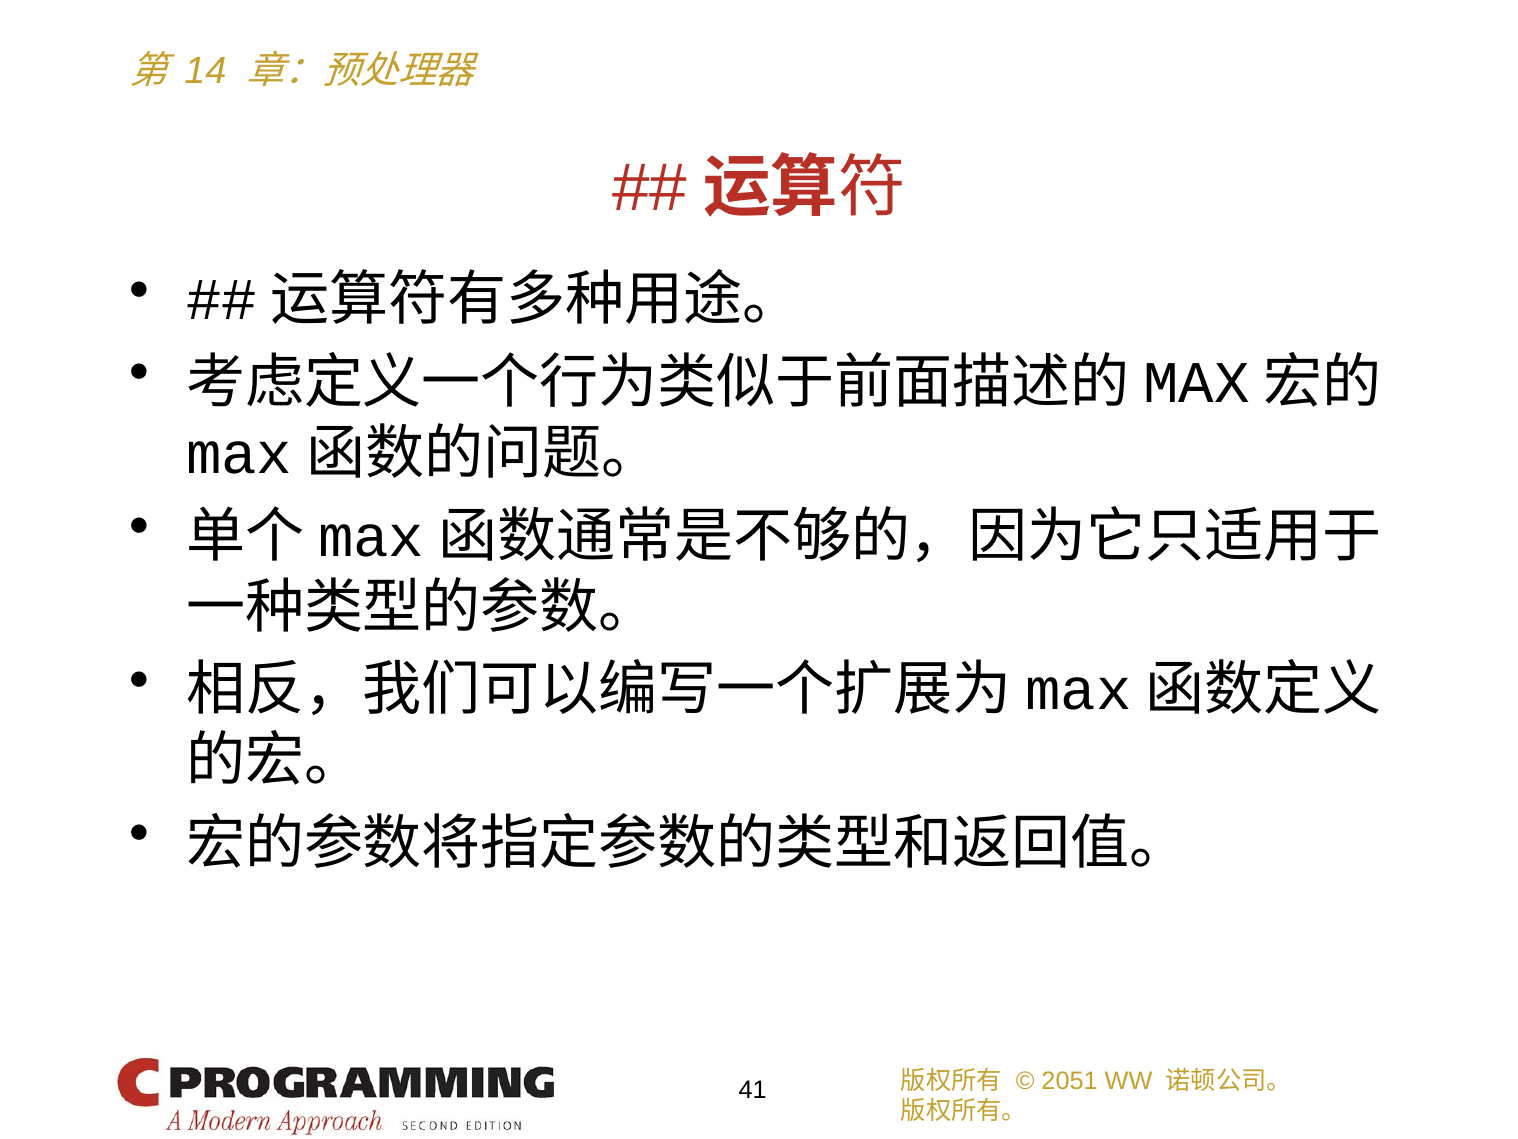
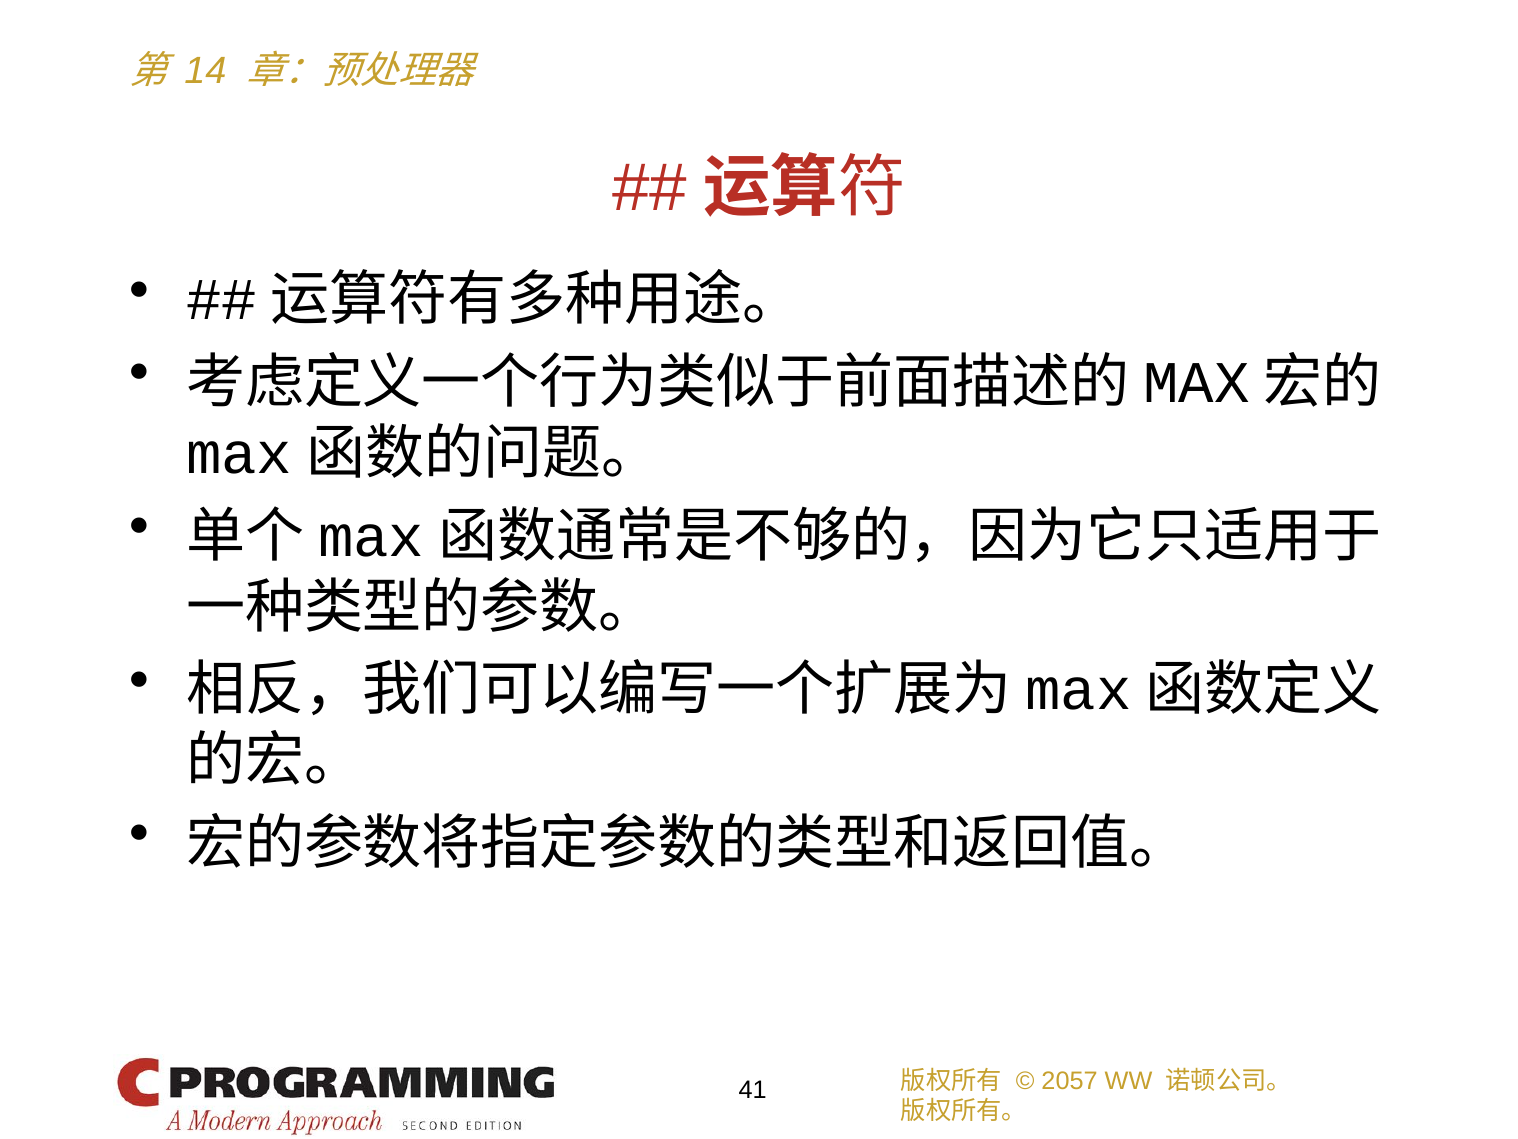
2051: 2051 -> 2057
